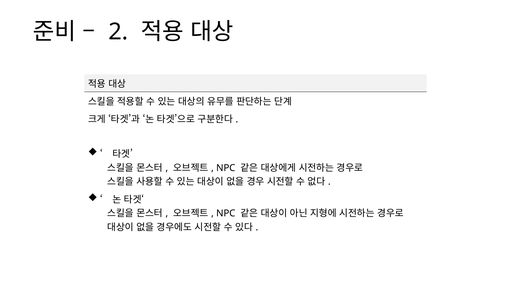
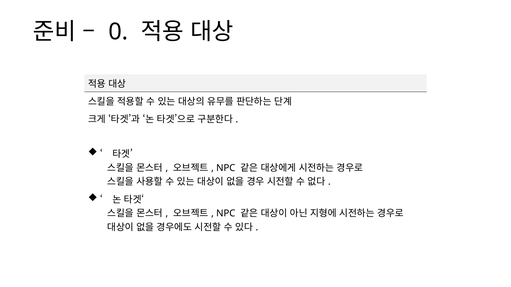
2: 2 -> 0
